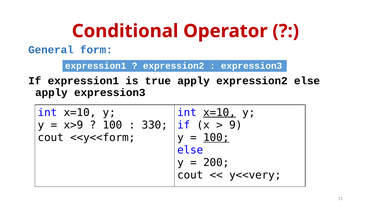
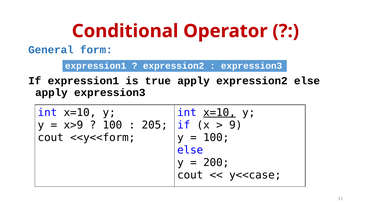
330: 330 -> 205
100 at (216, 138) underline: present -> none
y<<very: y<<very -> y<<case
